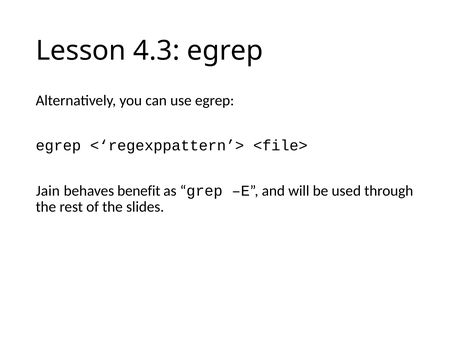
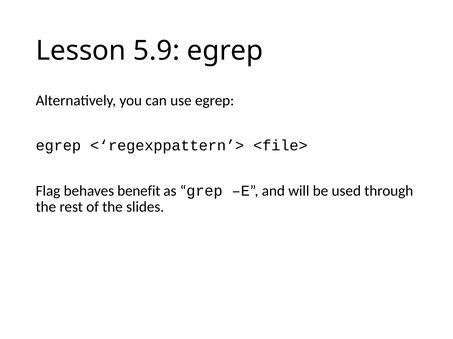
4.3: 4.3 -> 5.9
Jain: Jain -> Flag
